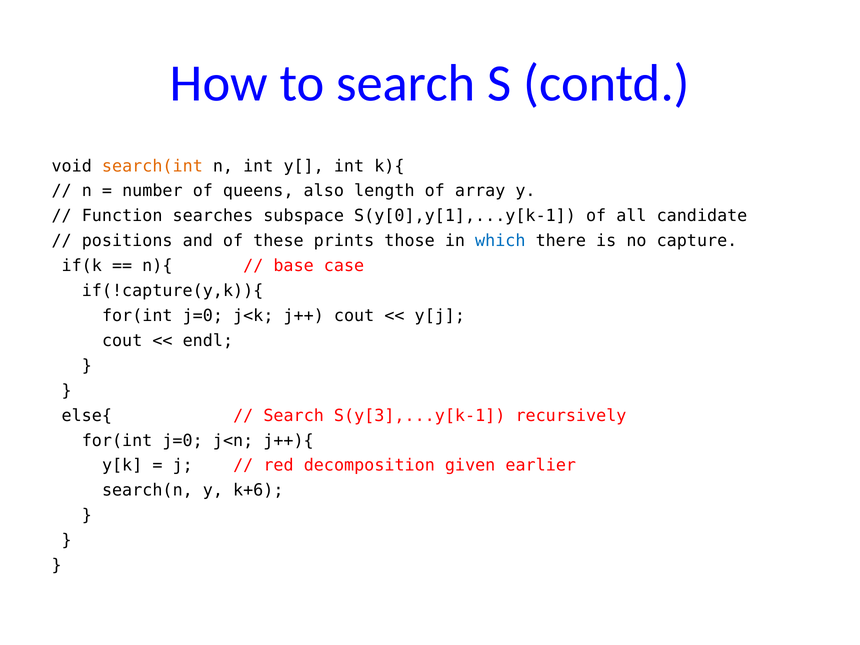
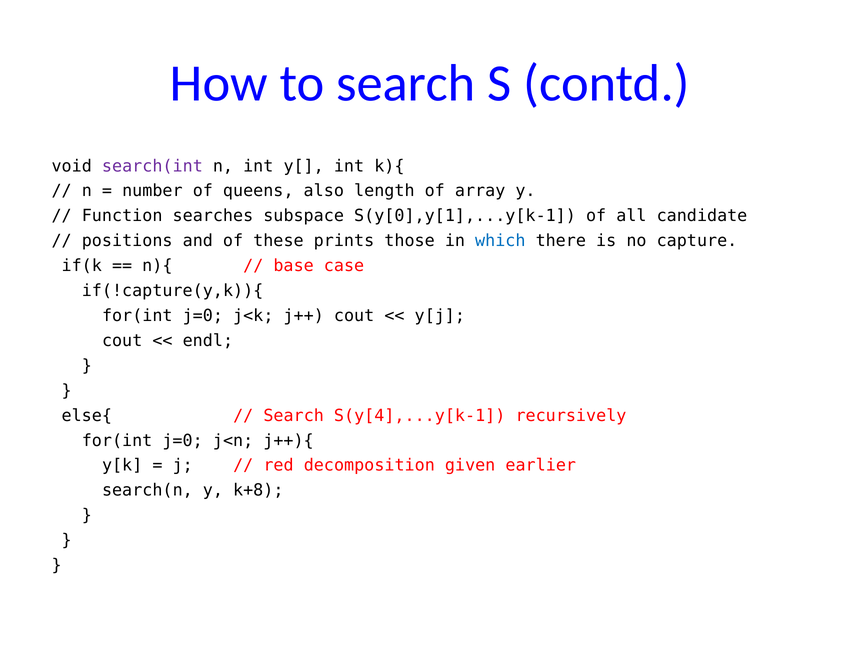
search(int colour: orange -> purple
S(y[3],...y[k-1: S(y[3],...y[k-1 -> S(y[4],...y[k-1
k+6: k+6 -> k+8
